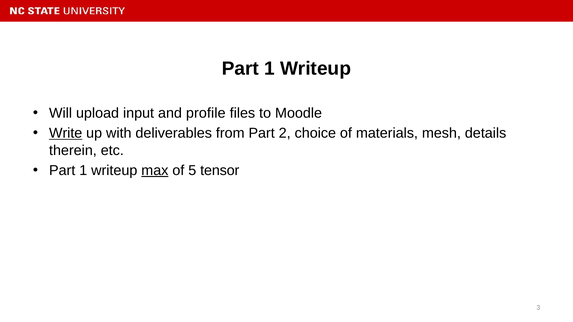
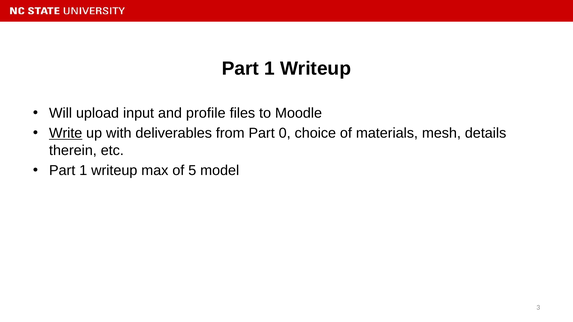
2: 2 -> 0
max underline: present -> none
tensor: tensor -> model
